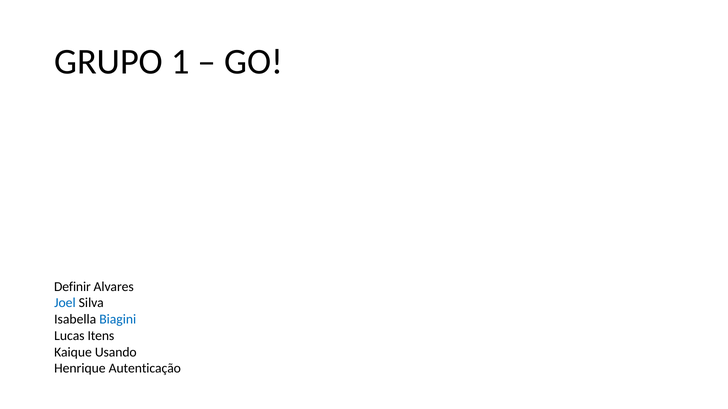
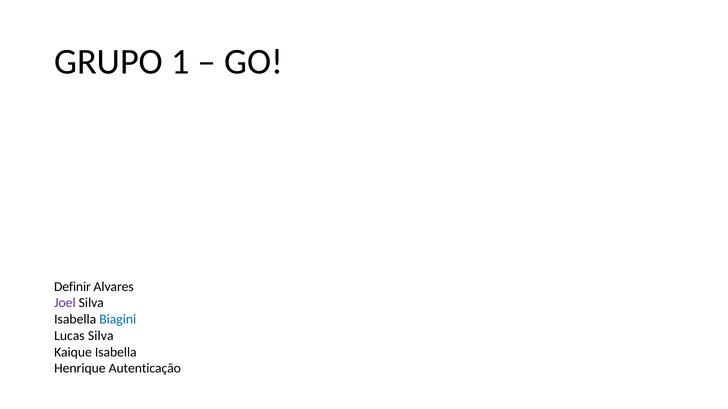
Joel colour: blue -> purple
Lucas Itens: Itens -> Silva
Kaique Usando: Usando -> Isabella
